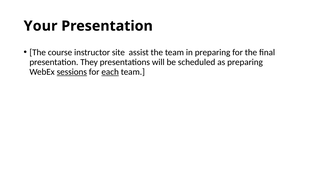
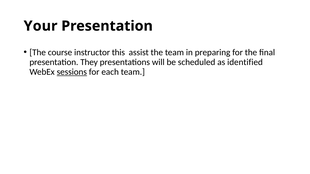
site: site -> this
as preparing: preparing -> identified
each underline: present -> none
